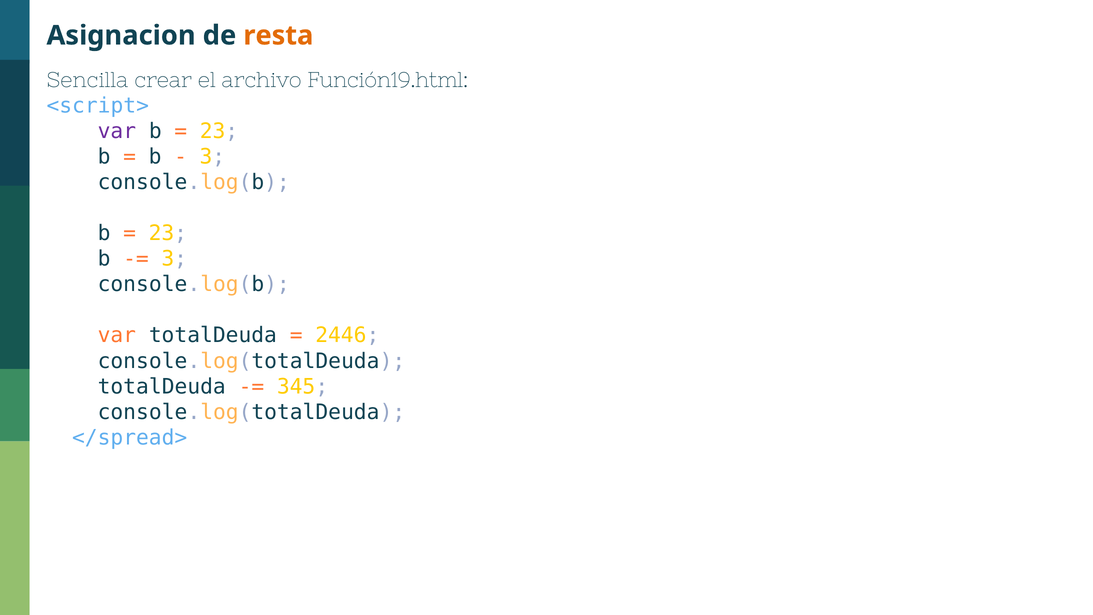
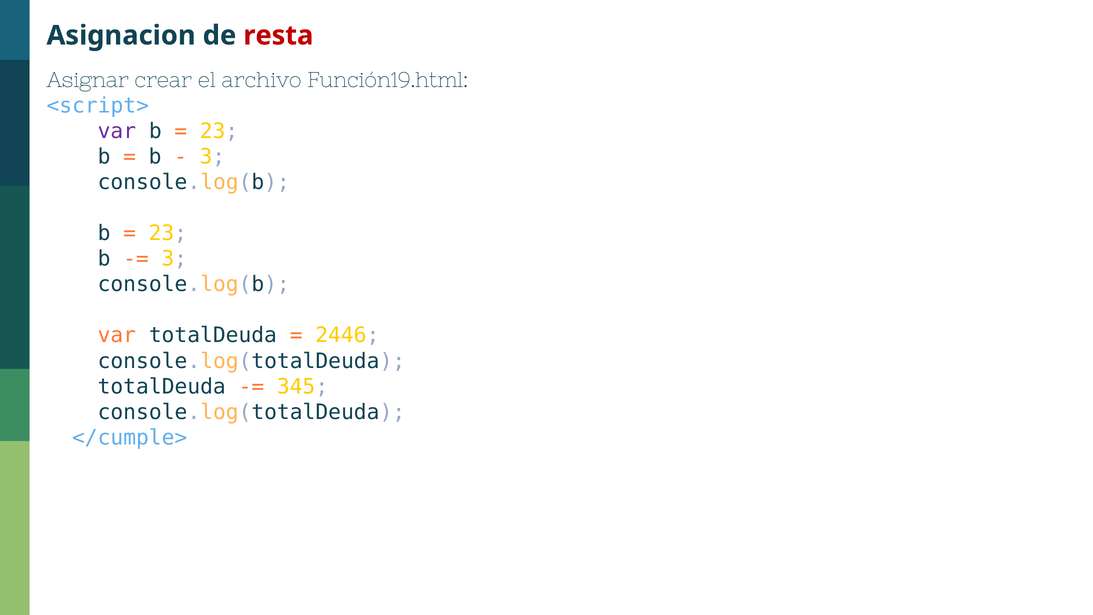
resta colour: orange -> red
Sencilla: Sencilla -> Asignar
</spread>: </spread> -> </cumple>
